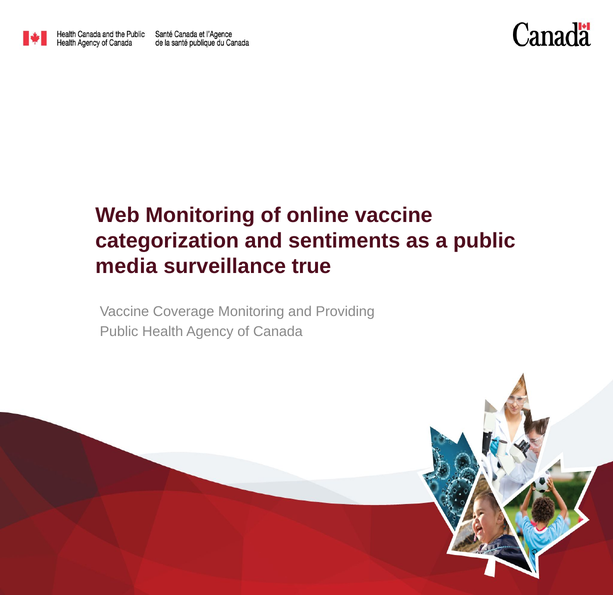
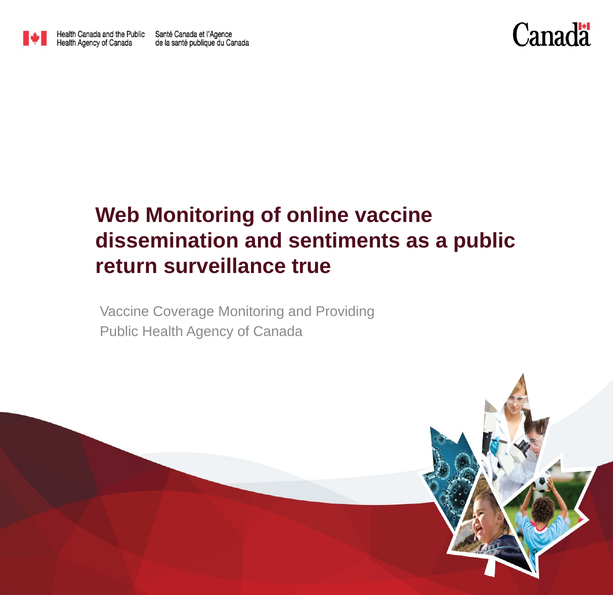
categorization: categorization -> dissemination
media: media -> return
